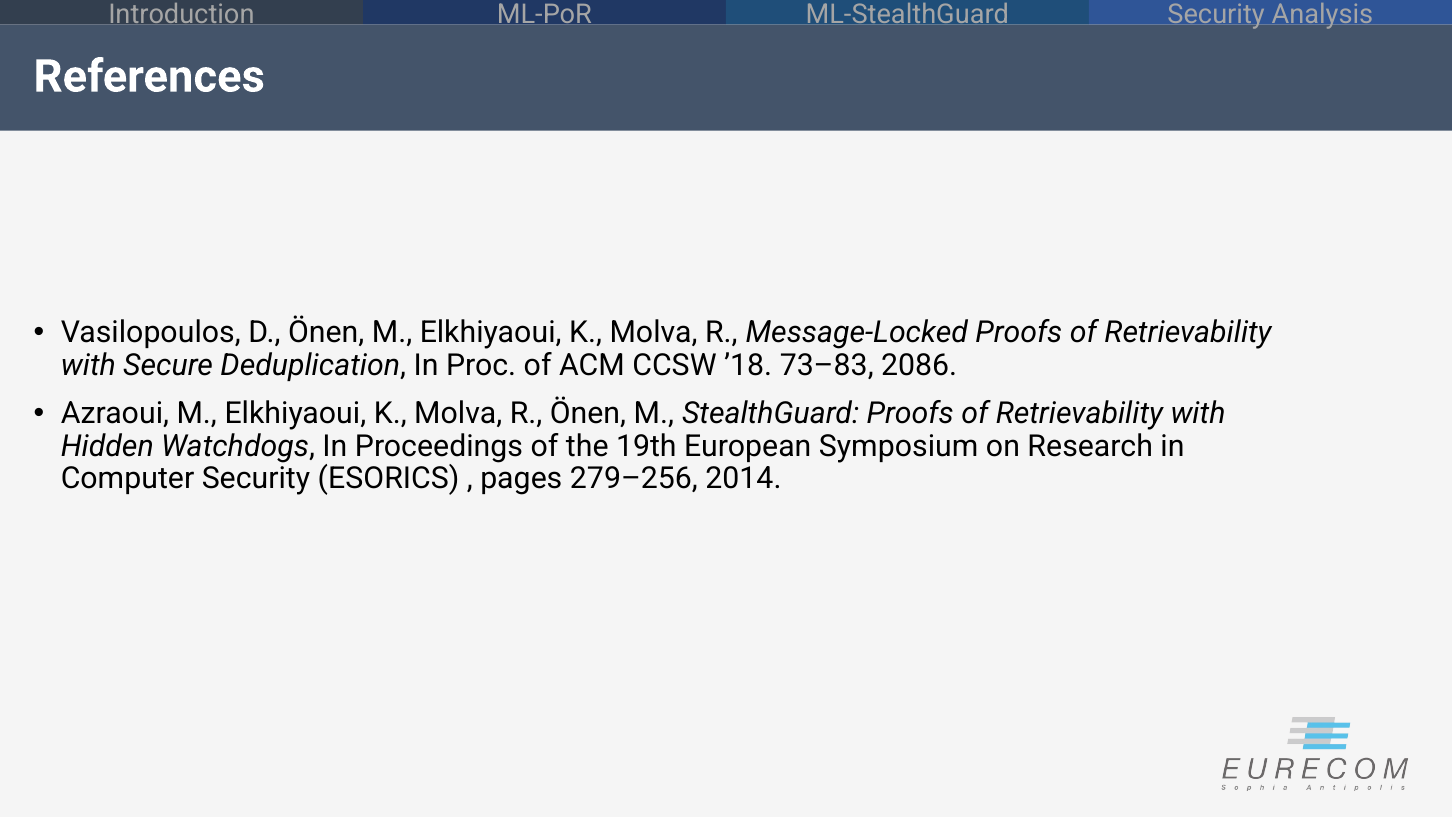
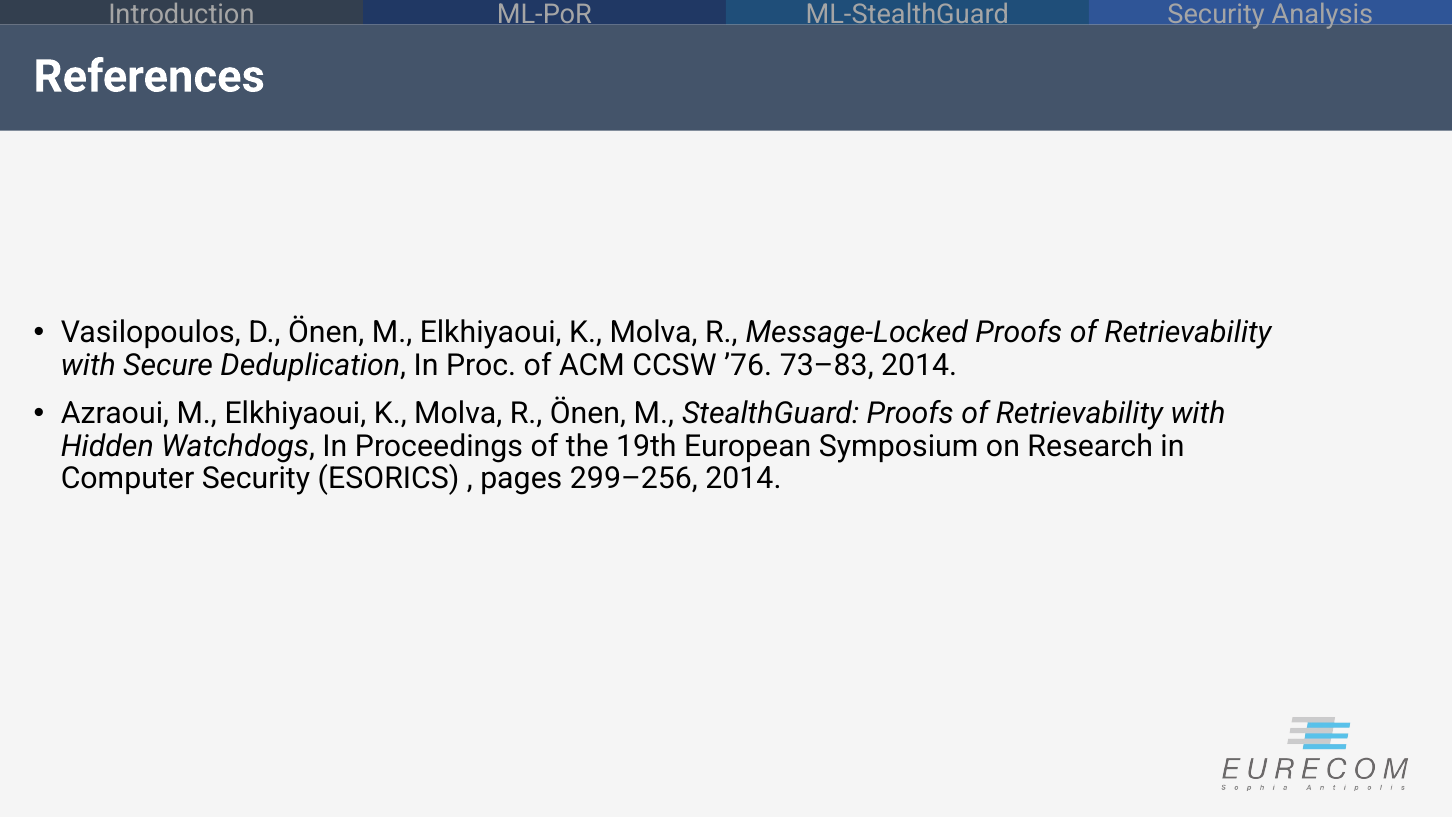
’18: ’18 -> ’76
73–83 2086: 2086 -> 2014
279–256: 279–256 -> 299–256
